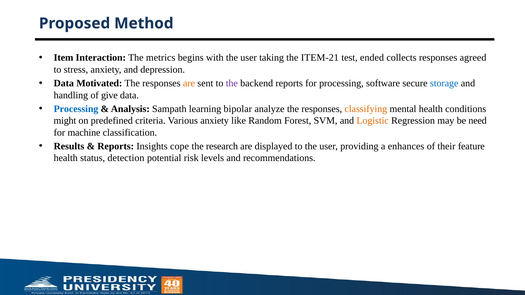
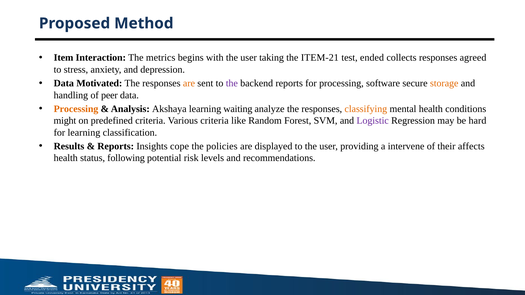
storage colour: blue -> orange
give: give -> peer
Processing at (76, 109) colour: blue -> orange
Sampath: Sampath -> Akshaya
bipolar: bipolar -> waiting
Various anxiety: anxiety -> criteria
Logistic colour: orange -> purple
need: need -> hard
for machine: machine -> learning
research: research -> policies
enhances: enhances -> intervene
feature: feature -> affects
detection: detection -> following
